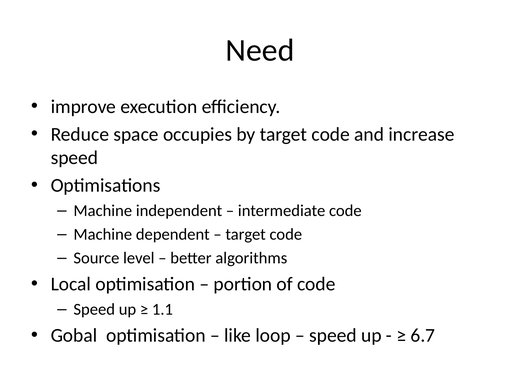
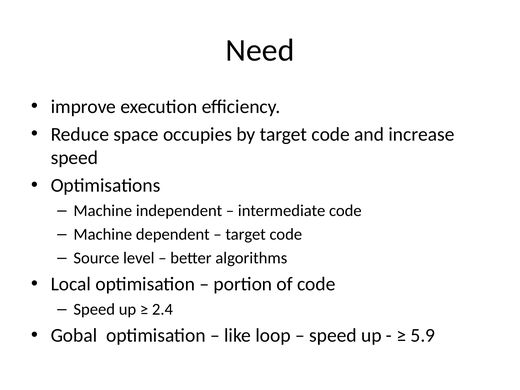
1.1: 1.1 -> 2.4
6.7: 6.7 -> 5.9
